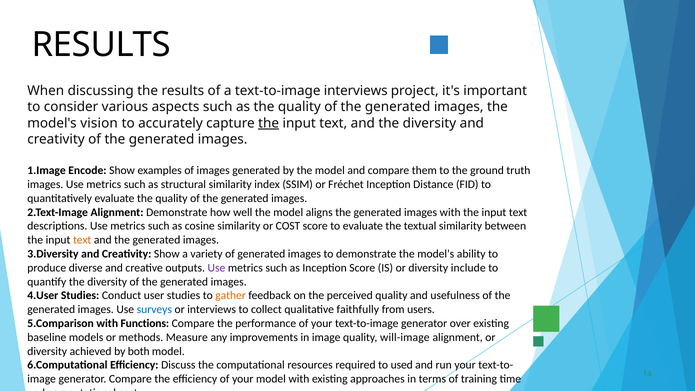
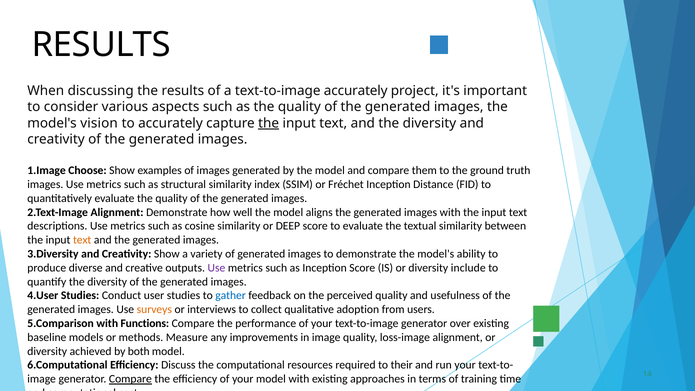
text-to-image interviews: interviews -> accurately
Encode: Encode -> Choose
or COST: COST -> DEEP
gather colour: orange -> blue
surveys colour: blue -> orange
faithfully: faithfully -> adoption
will-image: will-image -> loss-image
used: used -> their
Compare at (130, 379) underline: none -> present
